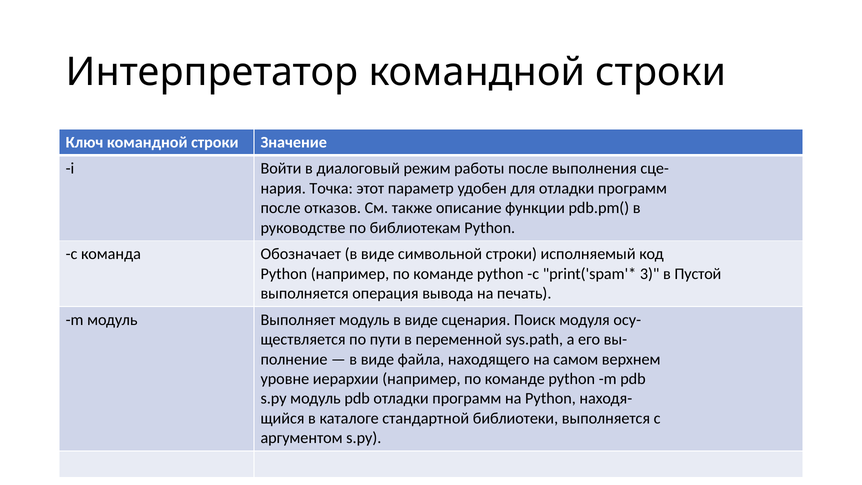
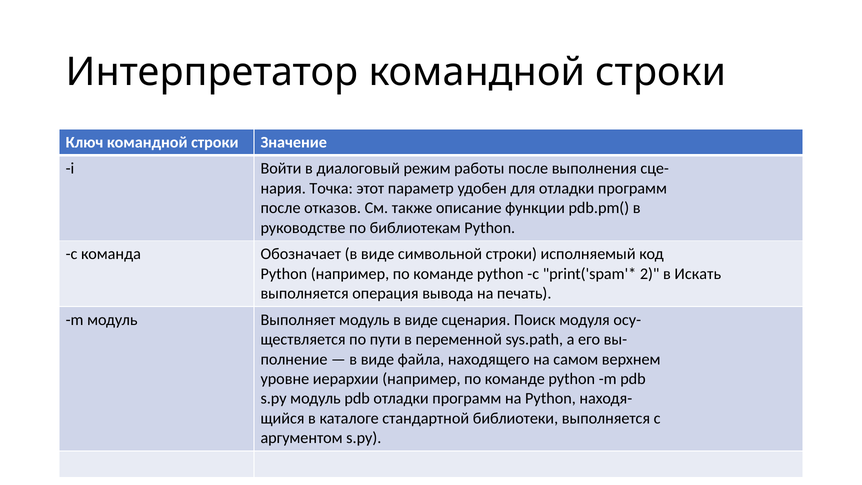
3: 3 -> 2
Пустой: Пустой -> Искать
